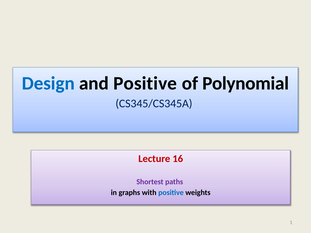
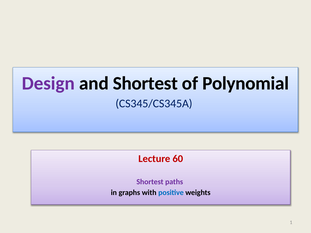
Design colour: blue -> purple
and Positive: Positive -> Shortest
16: 16 -> 60
